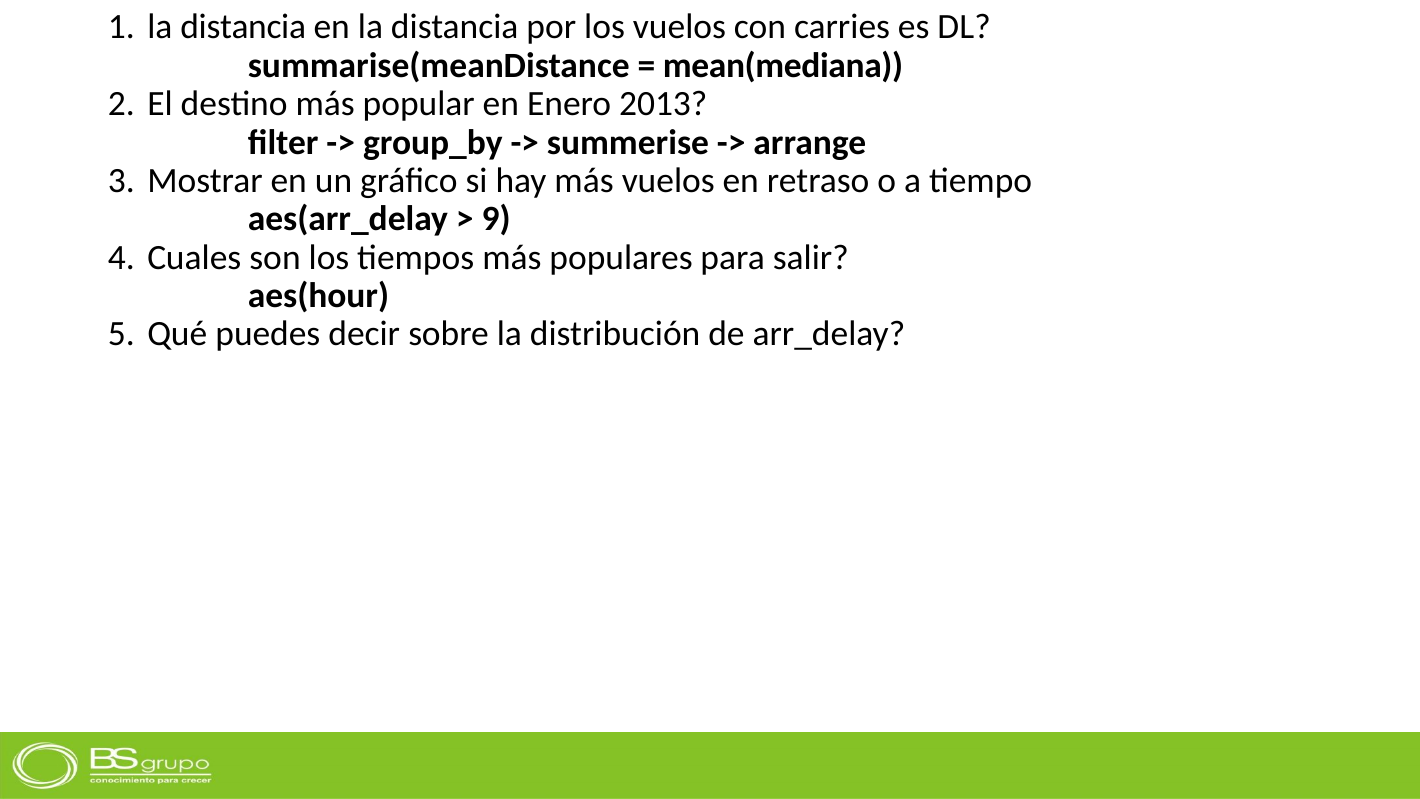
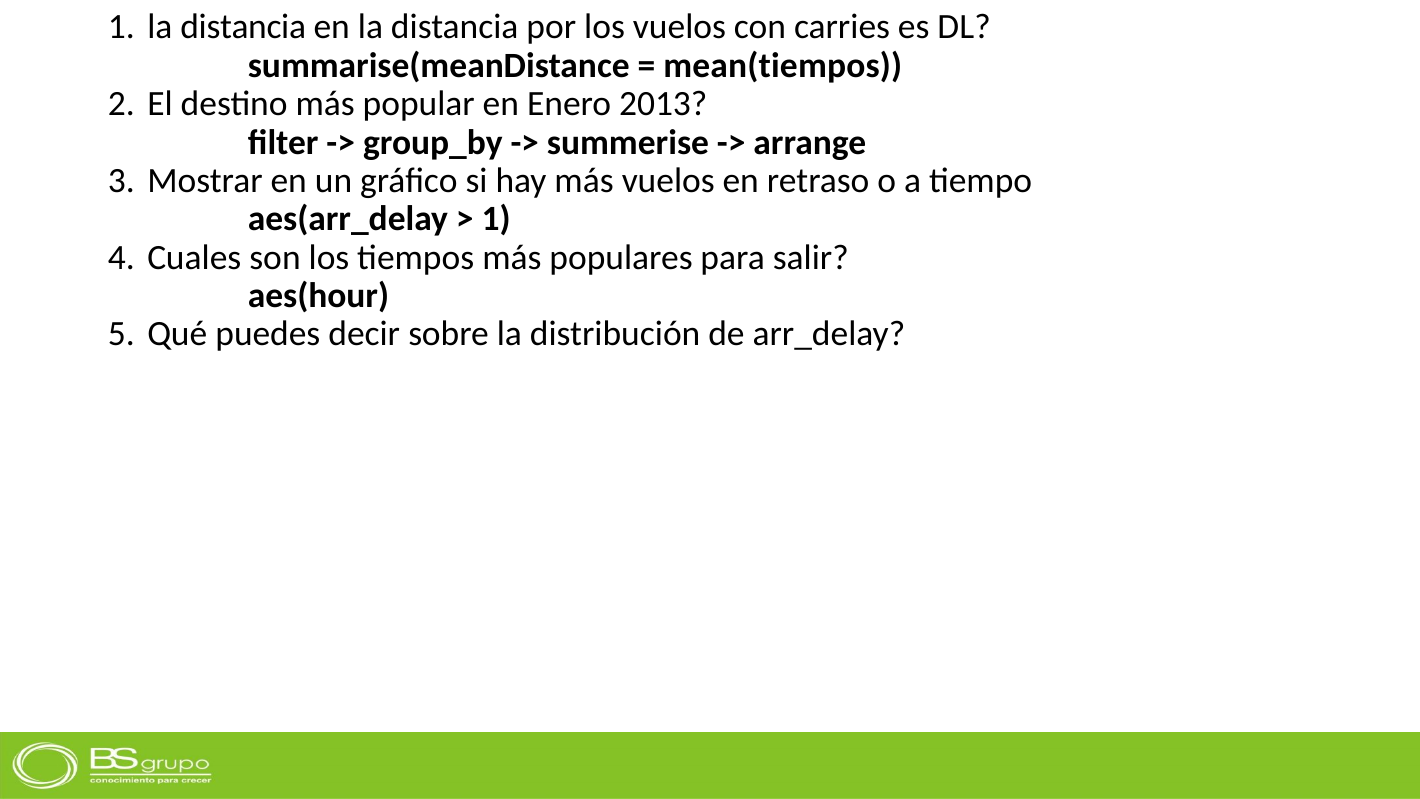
mean(mediana: mean(mediana -> mean(tiempos
9 at (496, 219): 9 -> 1
